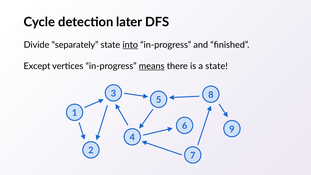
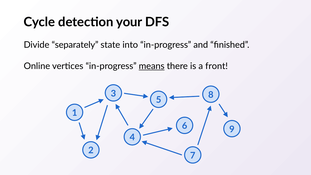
later: later -> your
into underline: present -> none
Except: Except -> Online
a state: state -> front
